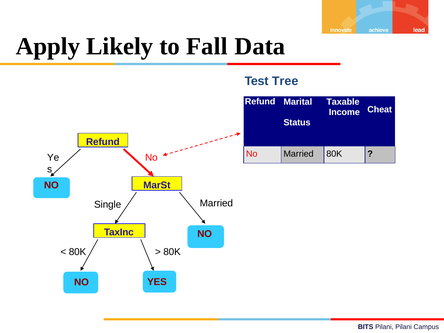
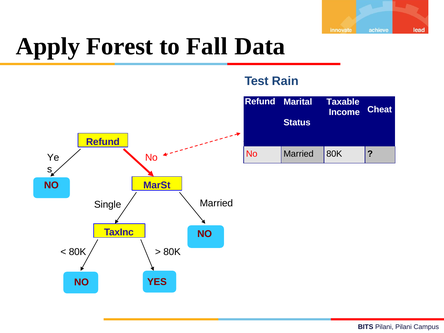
Likely: Likely -> Forest
Tree: Tree -> Rain
